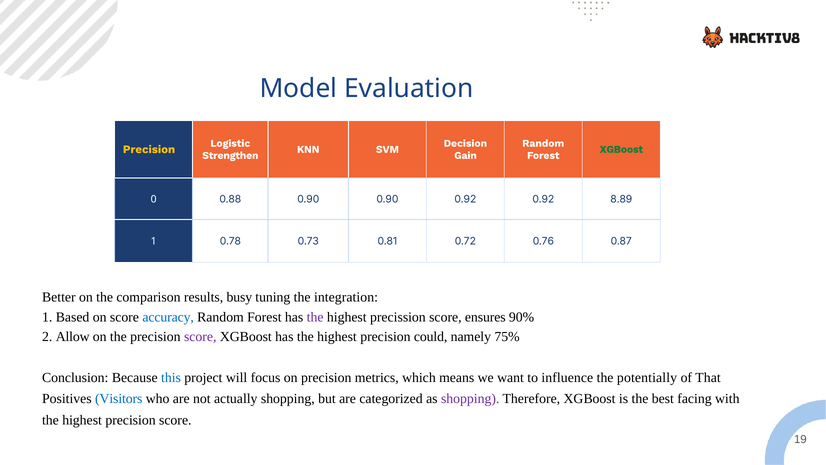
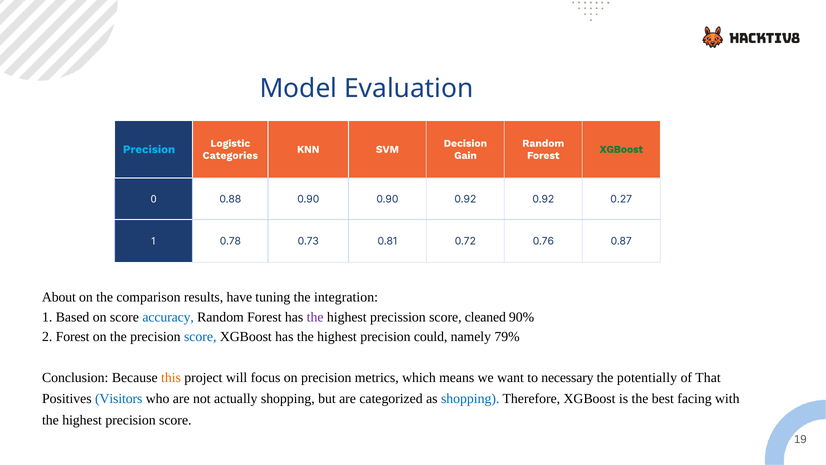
Precision at (149, 149) colour: yellow -> light blue
Strengthen: Strengthen -> Categories
8.89: 8.89 -> 0.27
Better: Better -> About
busy: busy -> have
ensures: ensures -> cleaned
2 Allow: Allow -> Forest
score at (200, 337) colour: purple -> blue
75%: 75% -> 79%
this colour: blue -> orange
influence: influence -> necessary
shopping at (470, 399) colour: purple -> blue
